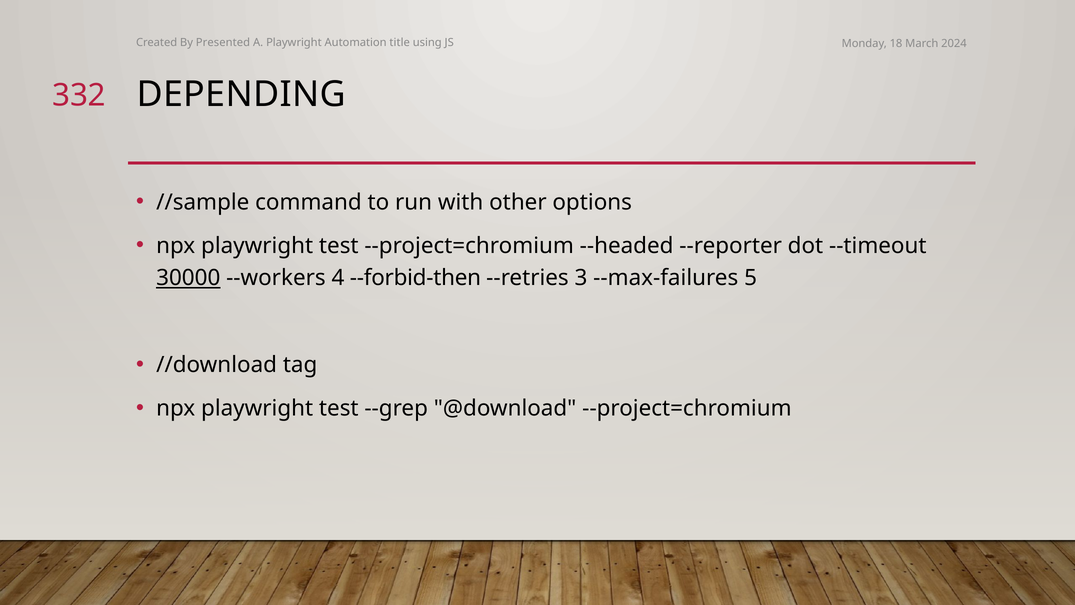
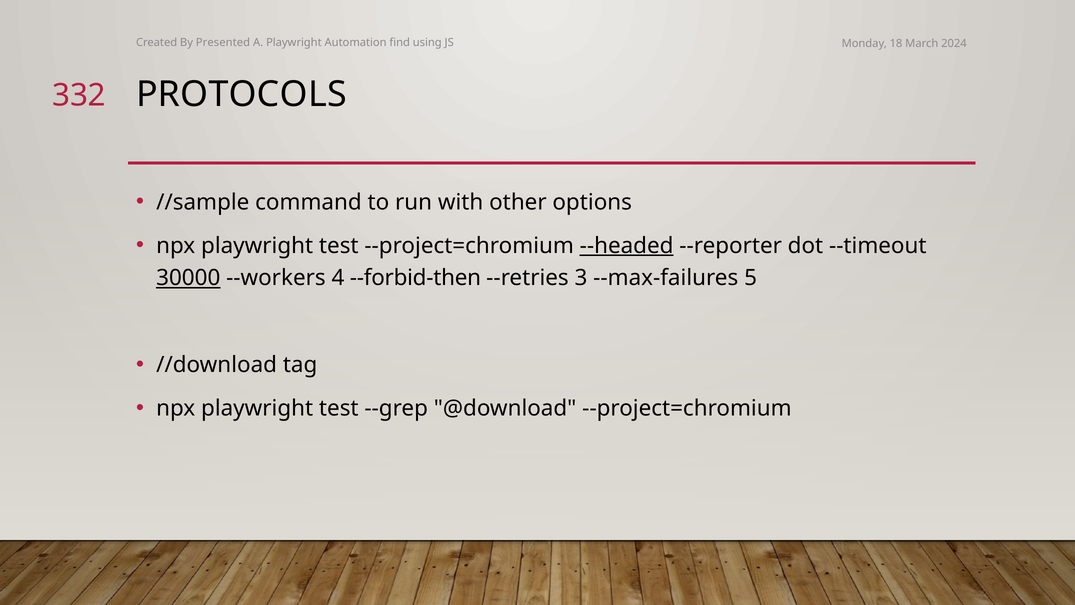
title: title -> find
DEPENDING: DEPENDING -> PROTOCOLS
--headed underline: none -> present
